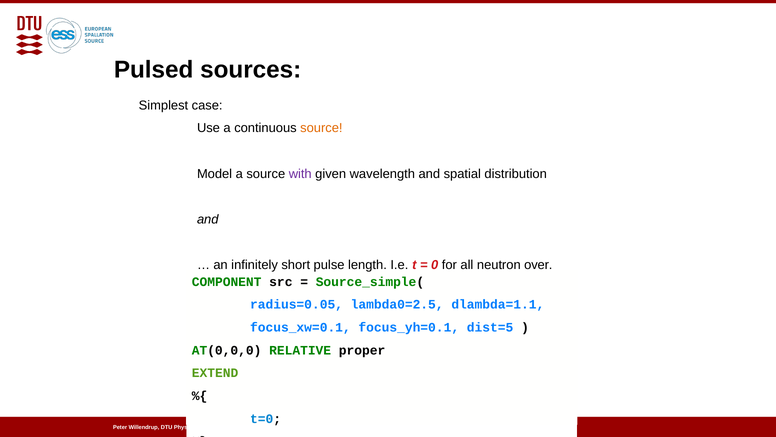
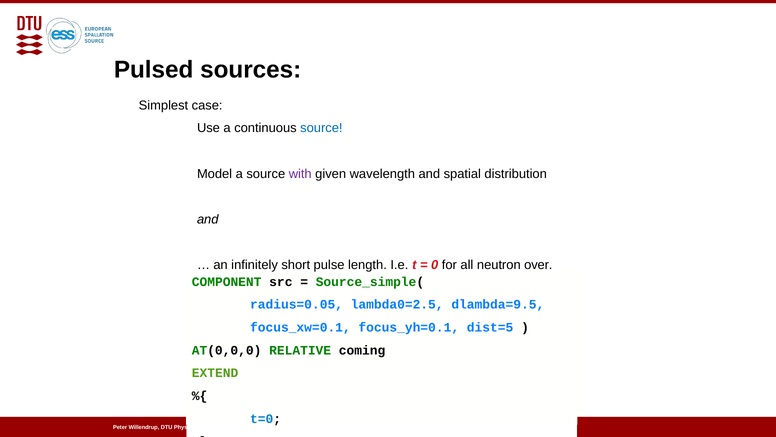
source at (321, 128) colour: orange -> blue
dlambda=1.1: dlambda=1.1 -> dlambda=9.5
proper: proper -> coming
